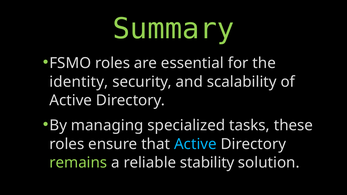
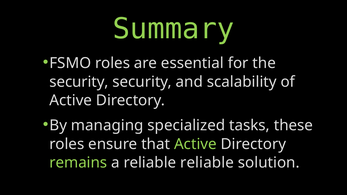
identity at (79, 82): identity -> security
Active at (195, 144) colour: light blue -> light green
reliable stability: stability -> reliable
